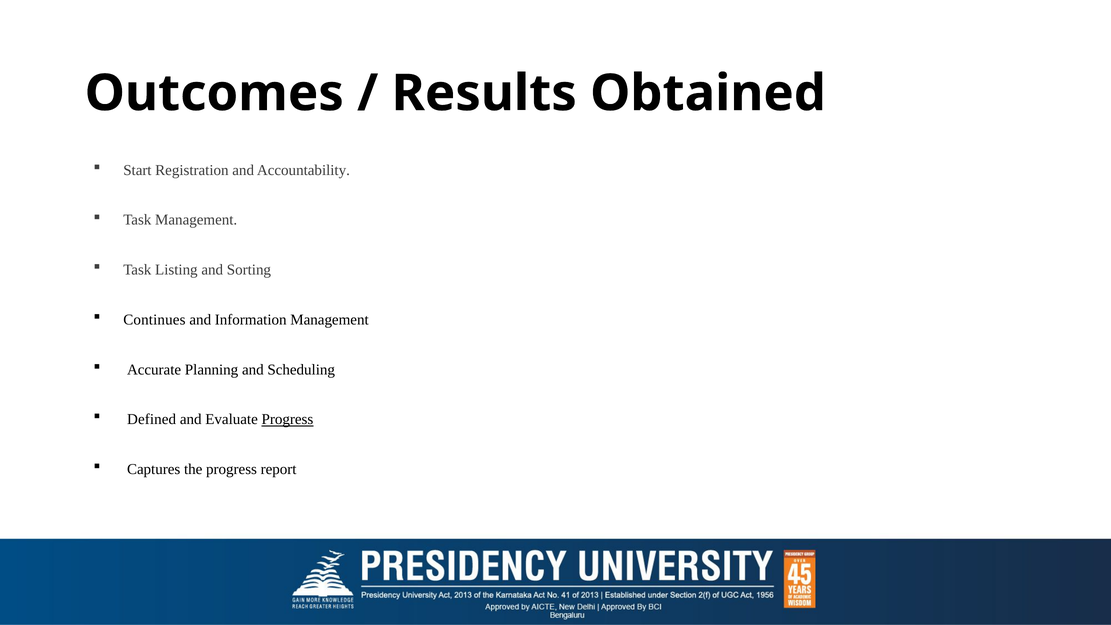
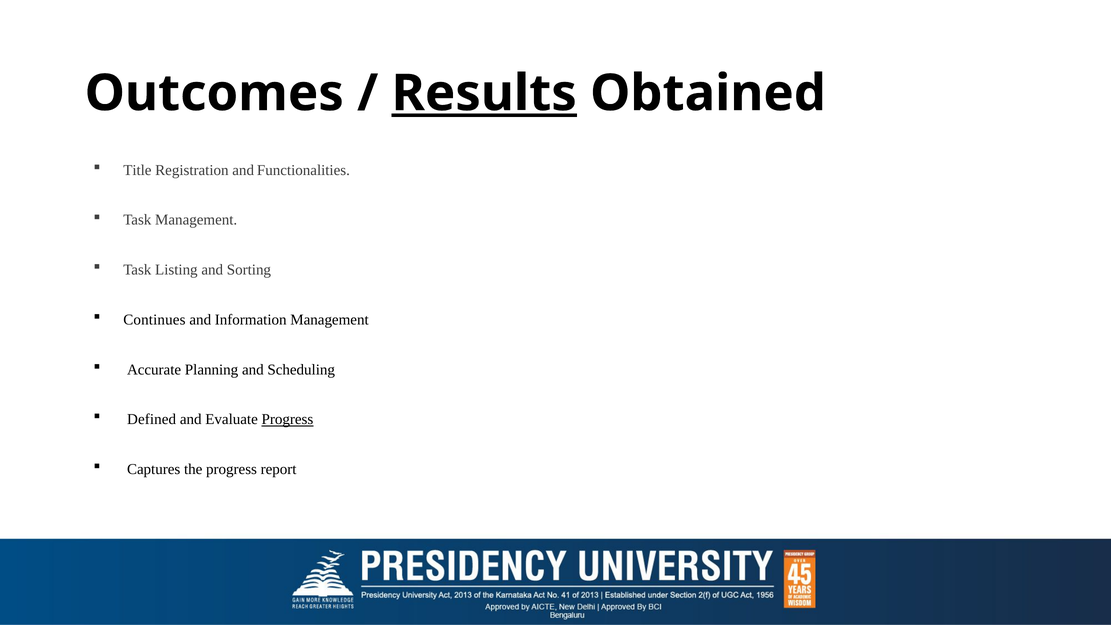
Results underline: none -> present
Start: Start -> Title
Accountability: Accountability -> Functionalities
